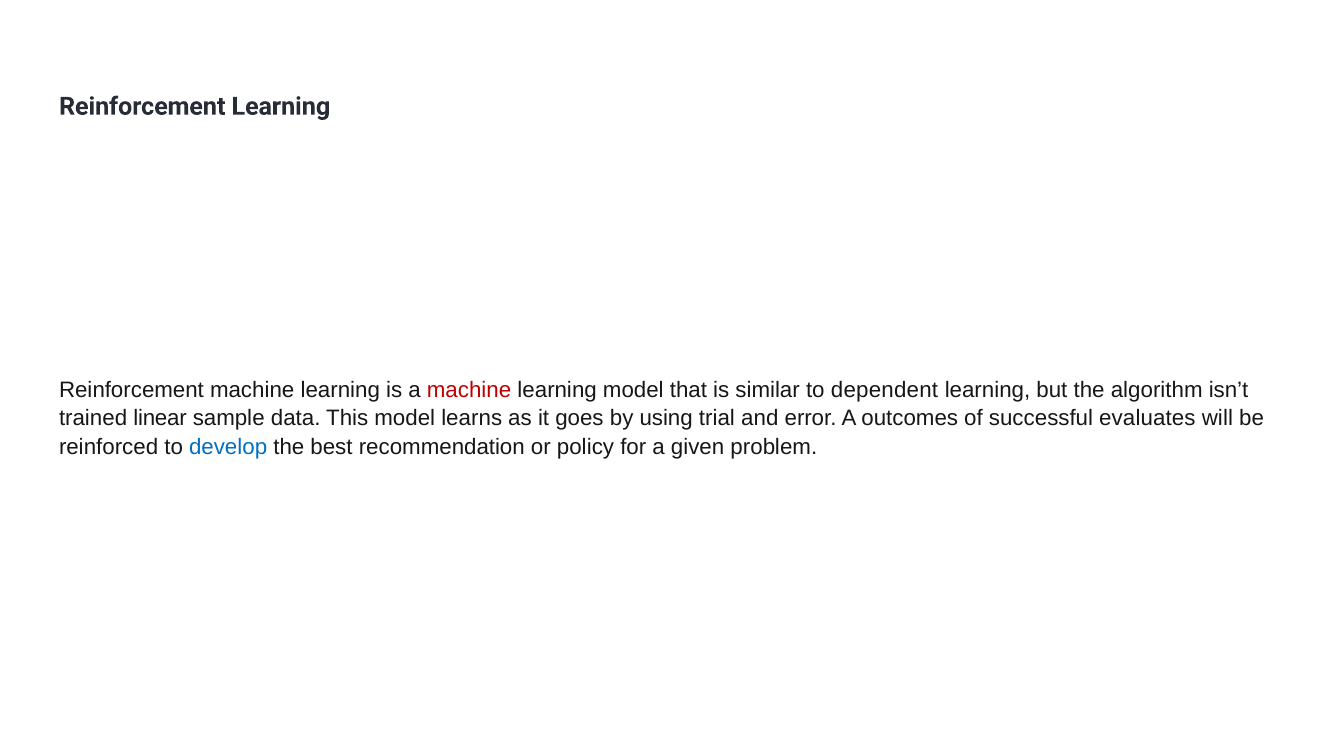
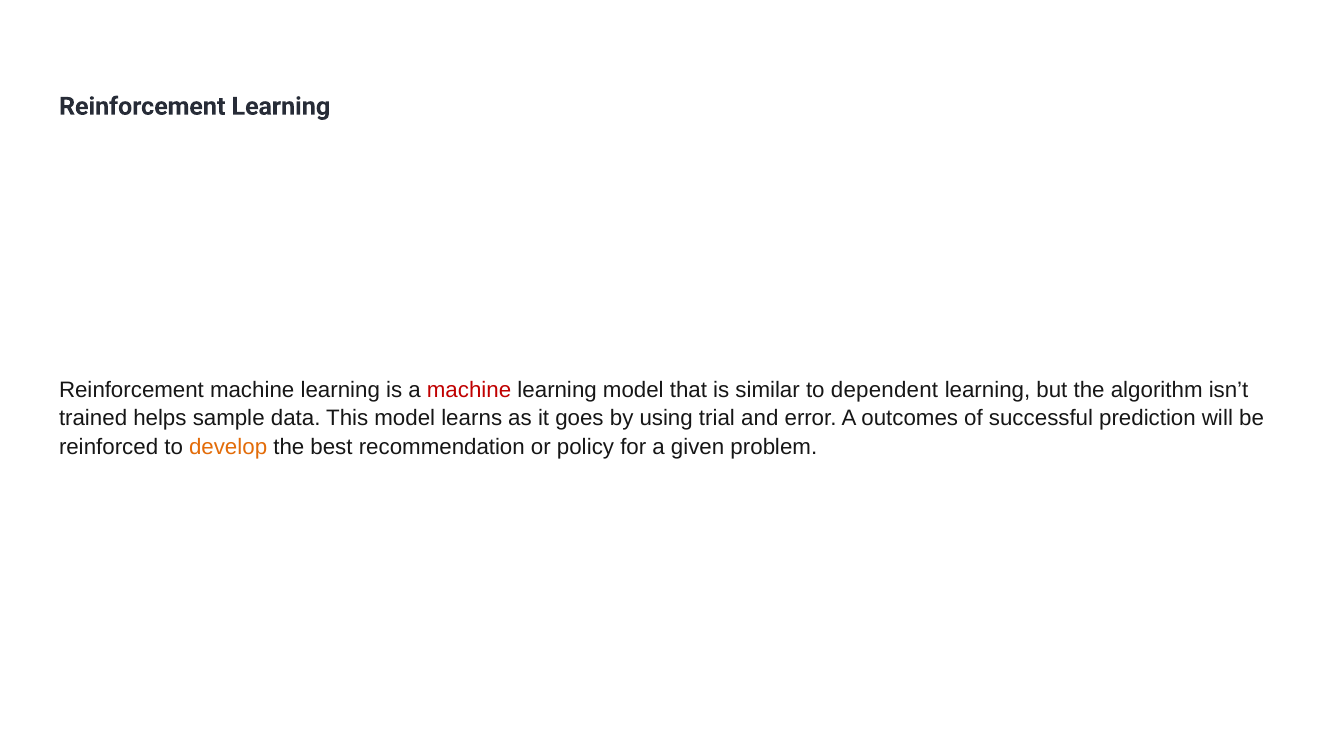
linear: linear -> helps
evaluates: evaluates -> prediction
develop colour: blue -> orange
